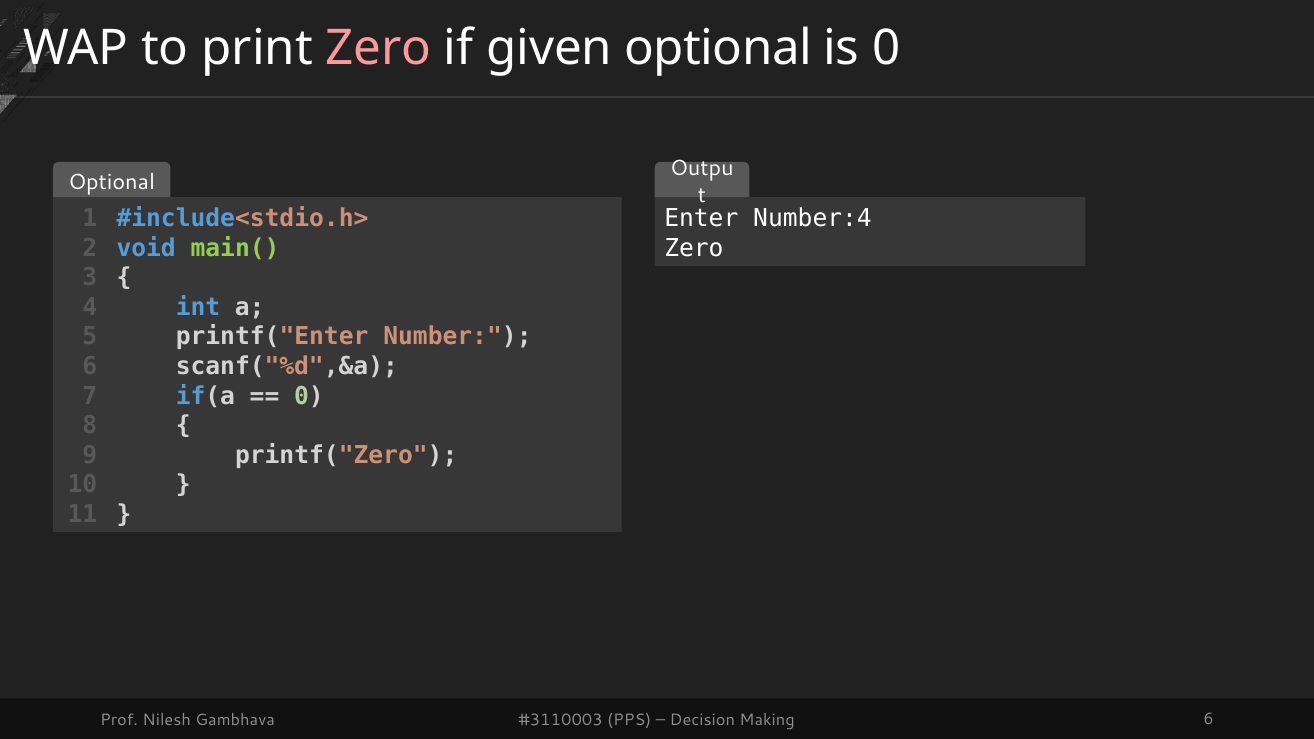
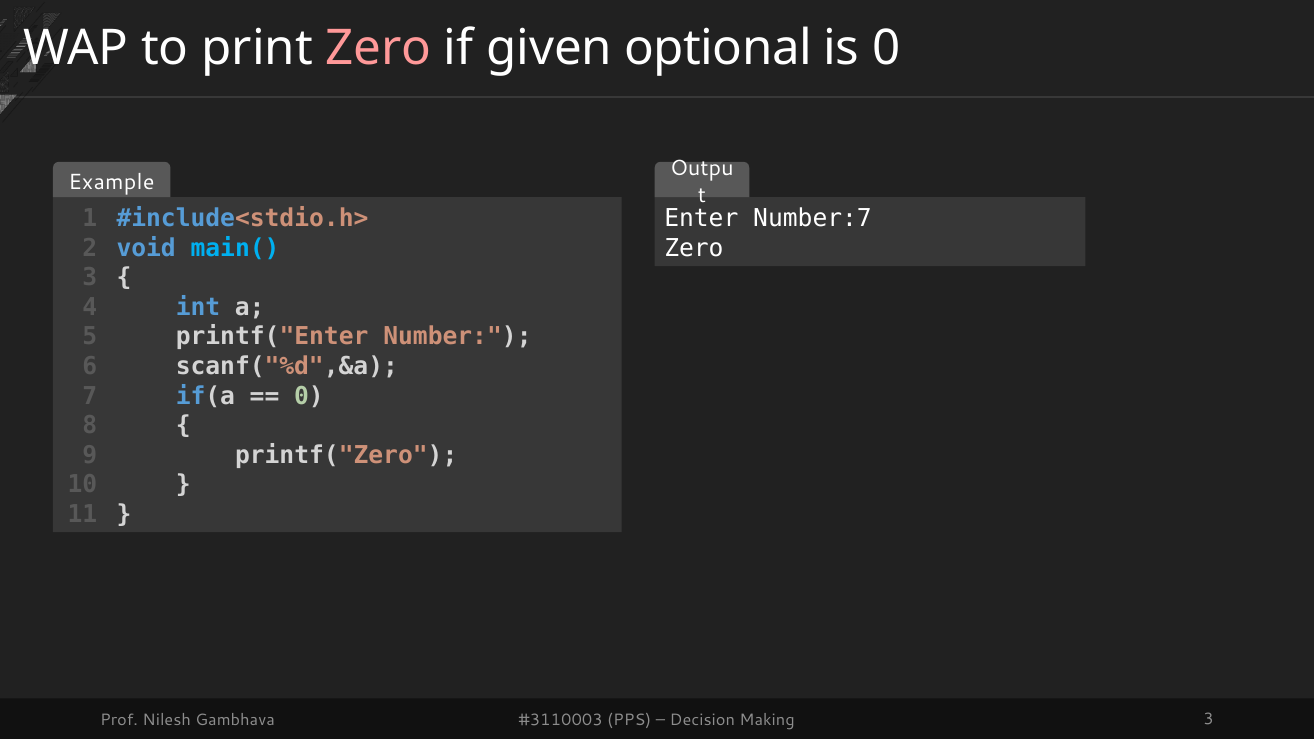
Optional at (112, 182): Optional -> Example
Number:4: Number:4 -> Number:7
main( colour: light green -> light blue
6 at (1209, 719): 6 -> 3
